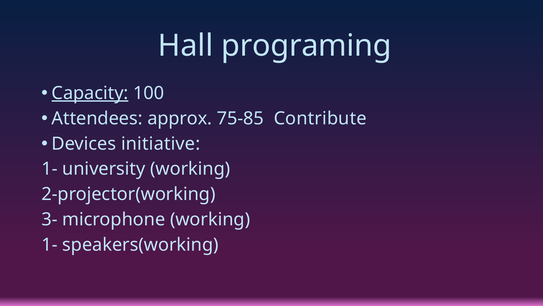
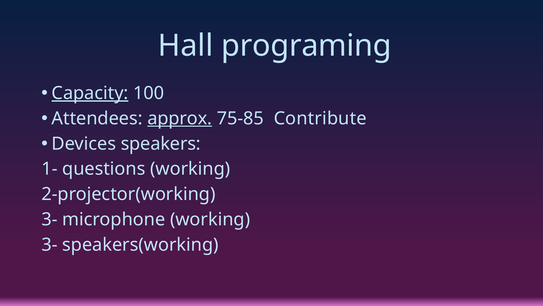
approx underline: none -> present
initiative: initiative -> speakers
university: university -> questions
1- at (49, 244): 1- -> 3-
